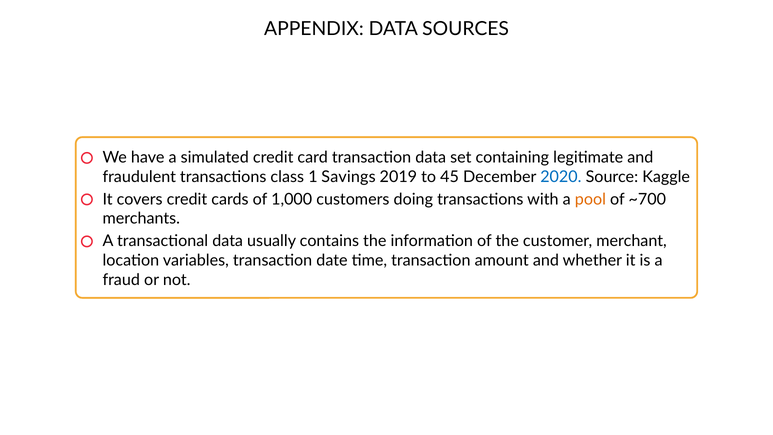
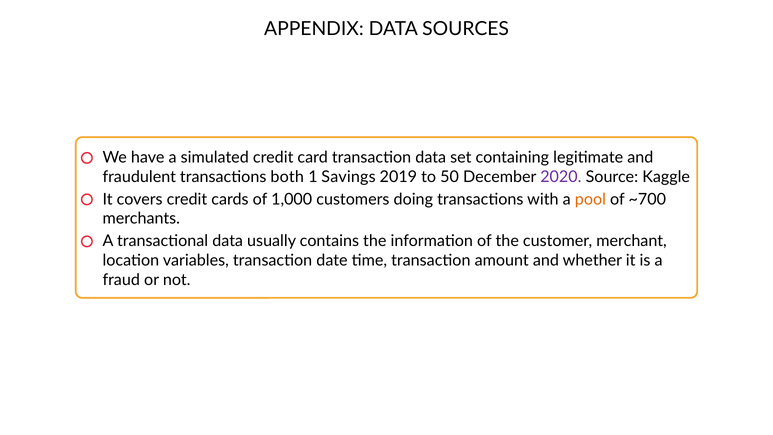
class: class -> both
45: 45 -> 50
2020 colour: blue -> purple
